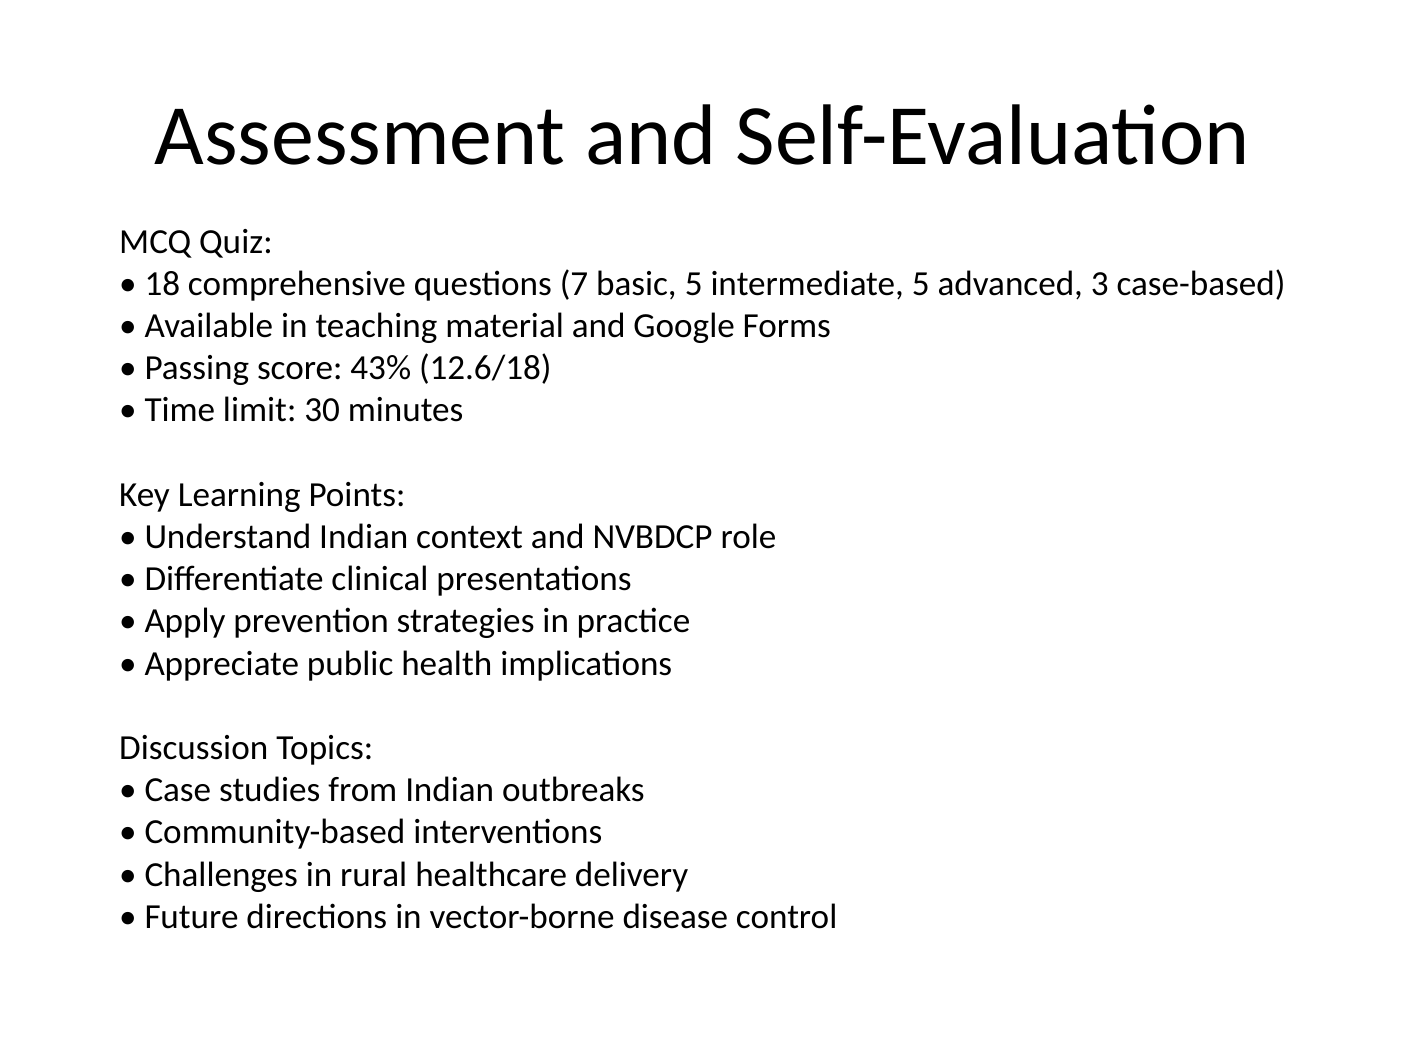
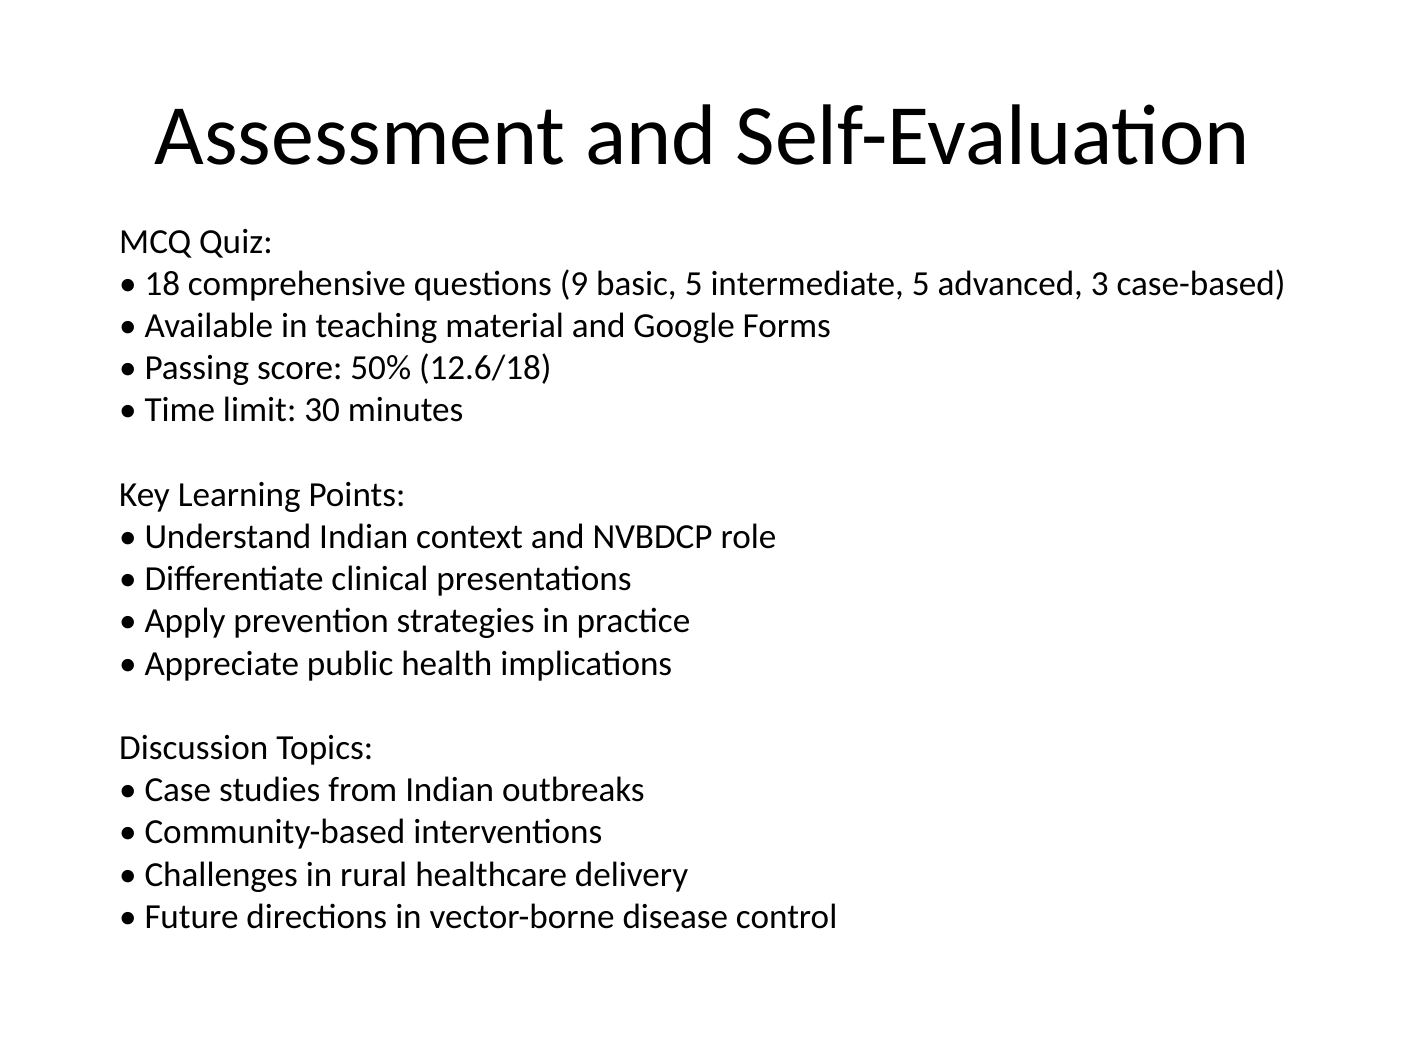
7: 7 -> 9
43%: 43% -> 50%
